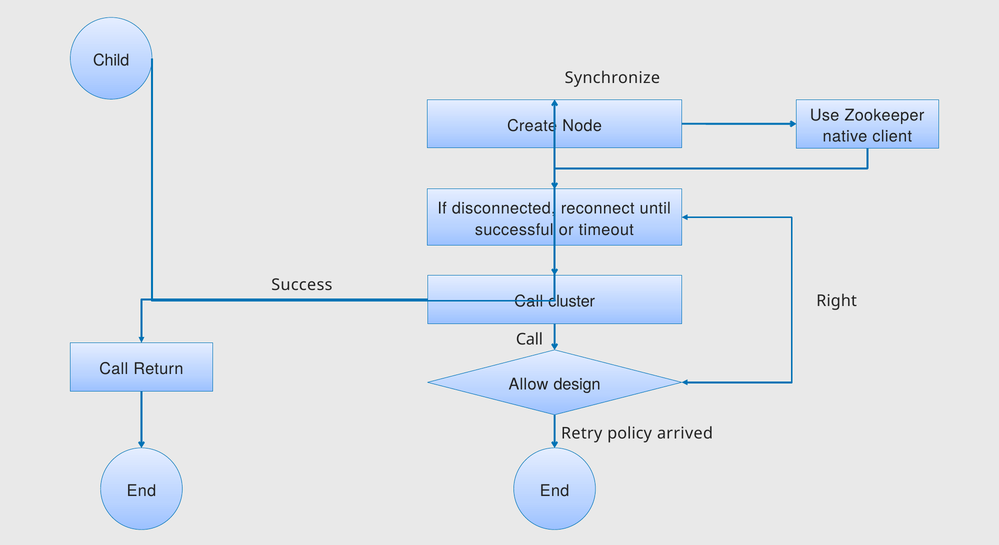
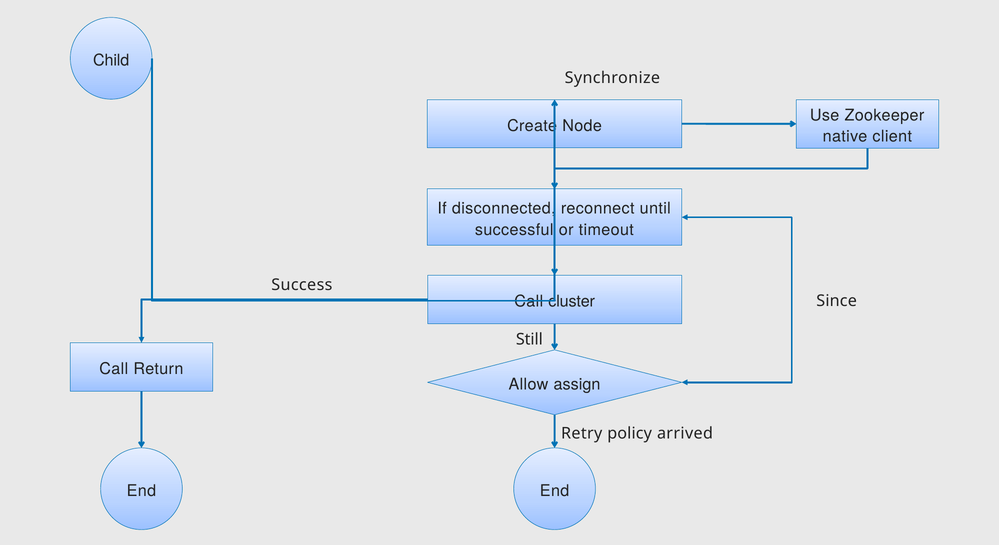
Right: Right -> Since
Call at (529, 339): Call -> Still
design: design -> assign
